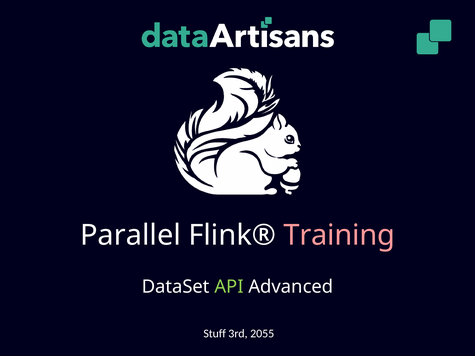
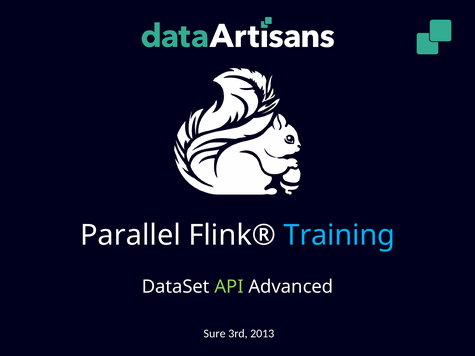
Training colour: pink -> light blue
Stuff: Stuff -> Sure
2055: 2055 -> 2013
